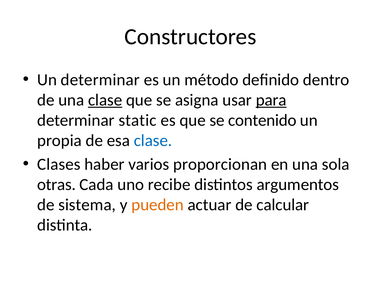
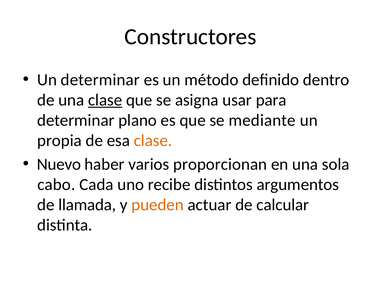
para underline: present -> none
static: static -> plano
contenido: contenido -> mediante
clase at (153, 141) colour: blue -> orange
Clases: Clases -> Nuevo
otras: otras -> cabo
sistema: sistema -> llamada
